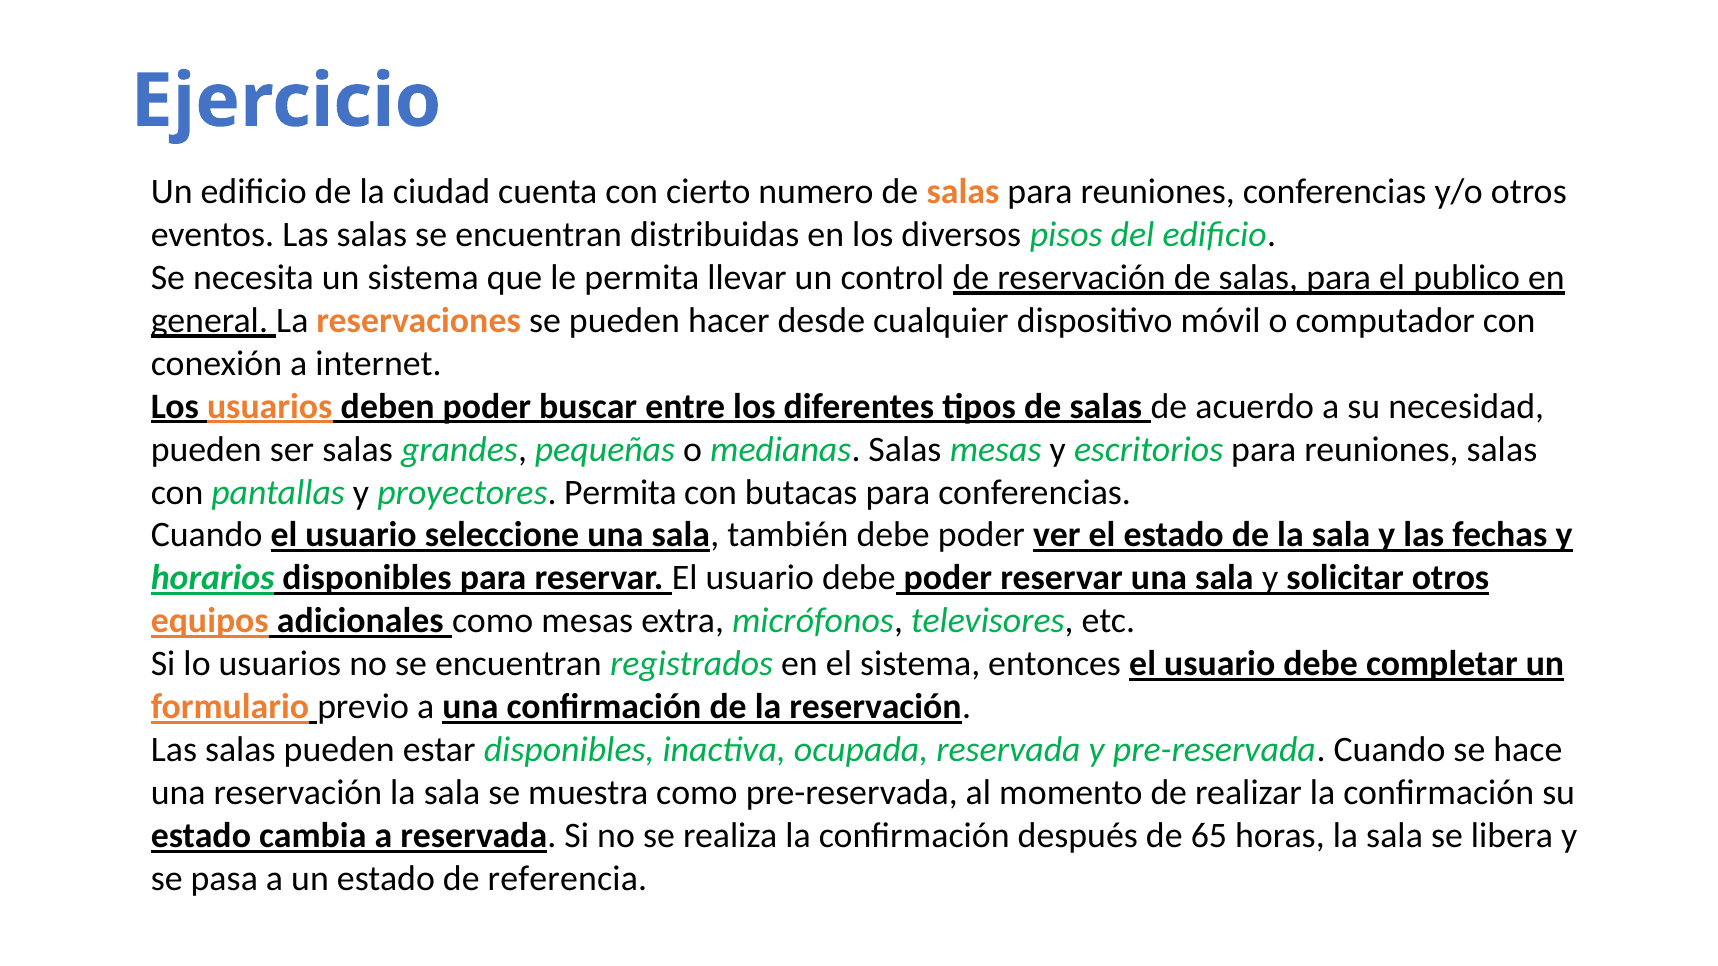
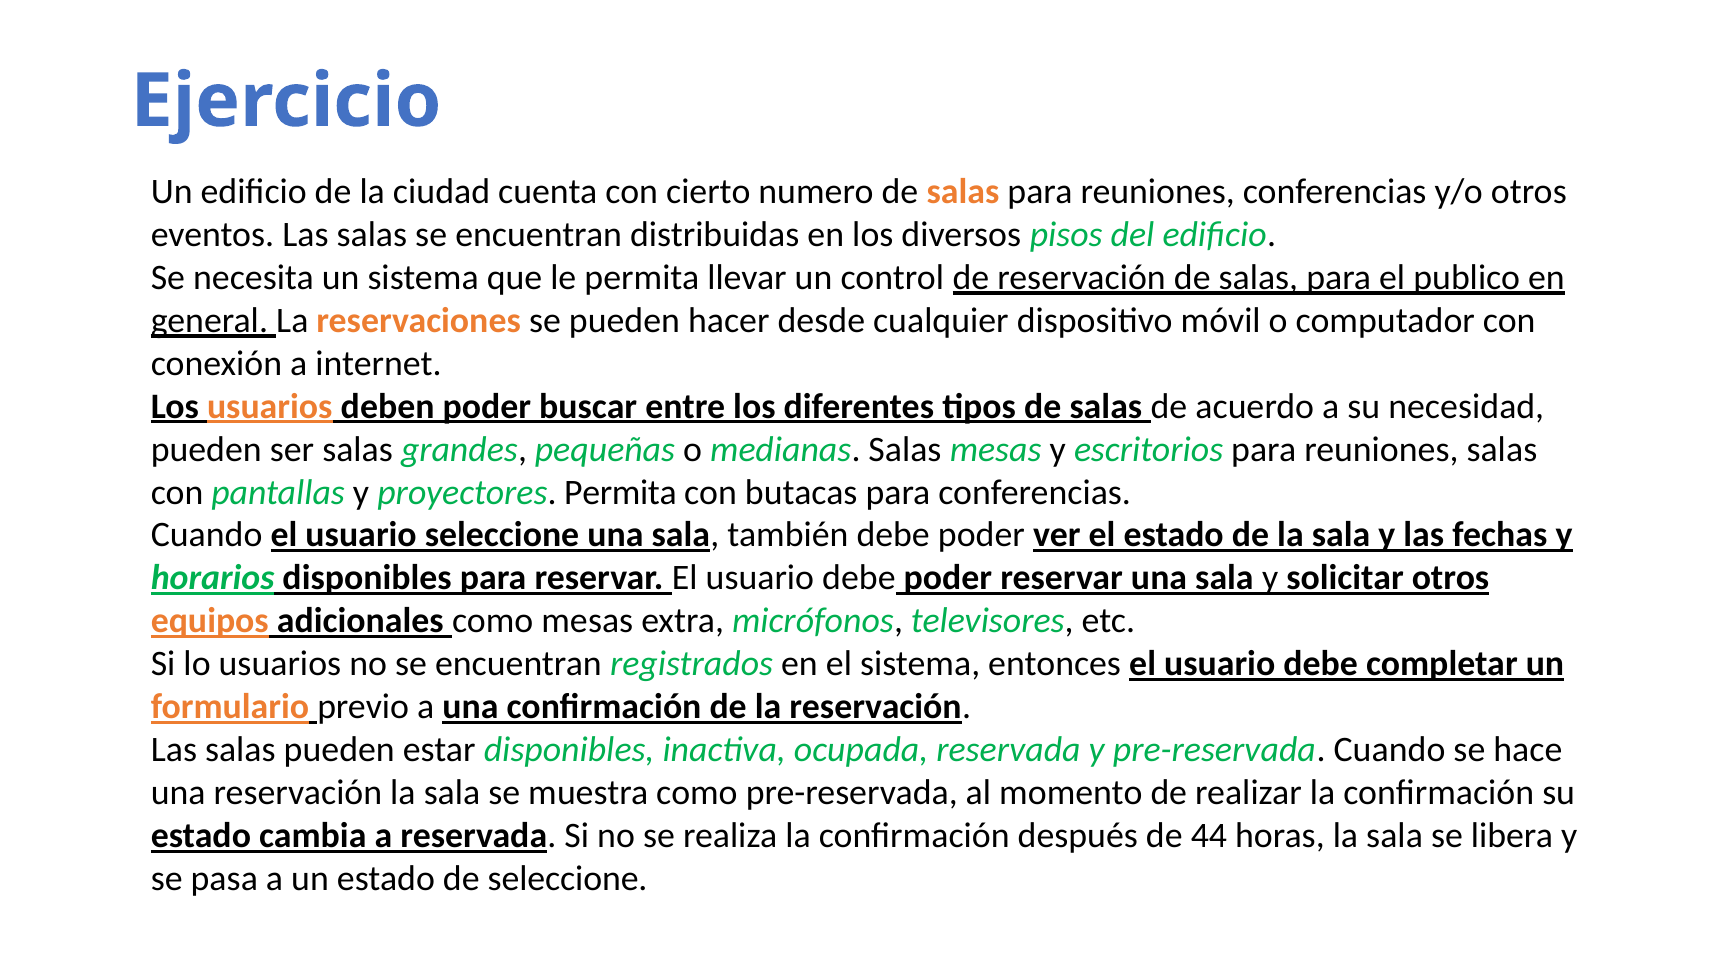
65: 65 -> 44
de referencia: referencia -> seleccione
